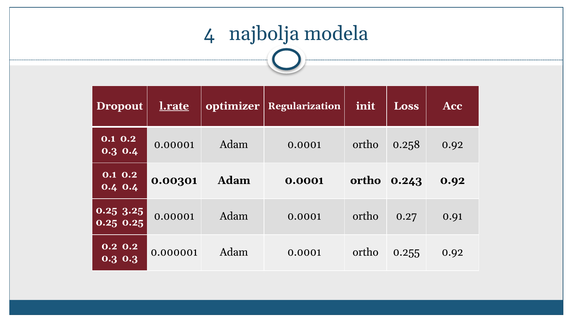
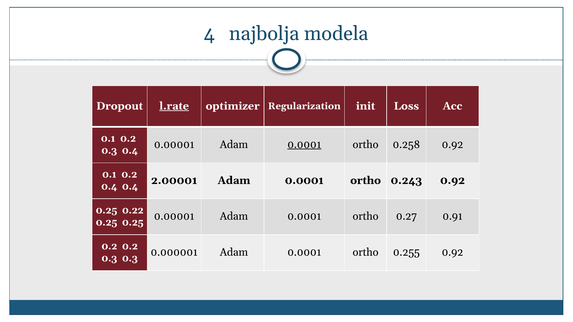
0.0001 at (304, 145) underline: none -> present
0.00301: 0.00301 -> 2.00001
3.25: 3.25 -> 0.22
